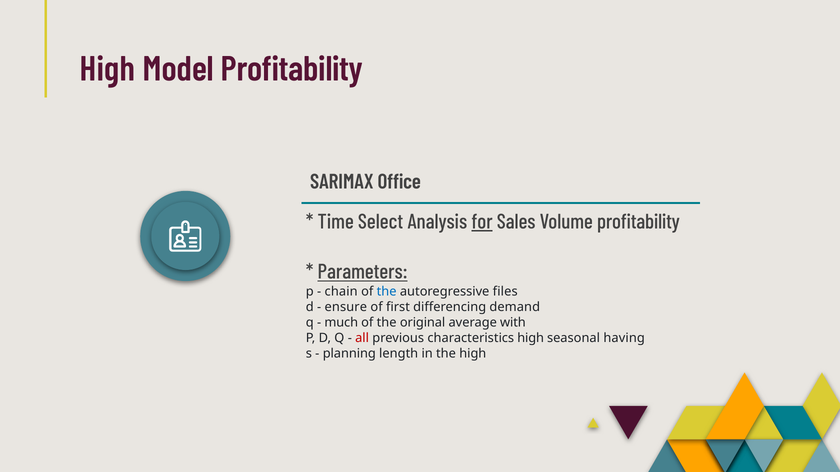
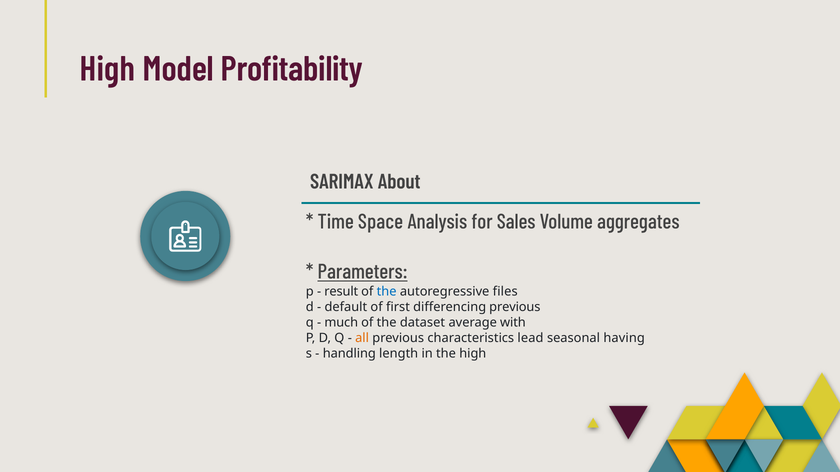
Office: Office -> About
Select: Select -> Space
for underline: present -> none
Volume profitability: profitability -> aggregates
chain: chain -> result
ensure: ensure -> default
differencing demand: demand -> previous
original: original -> dataset
all colour: red -> orange
characteristics high: high -> lead
planning: planning -> handling
